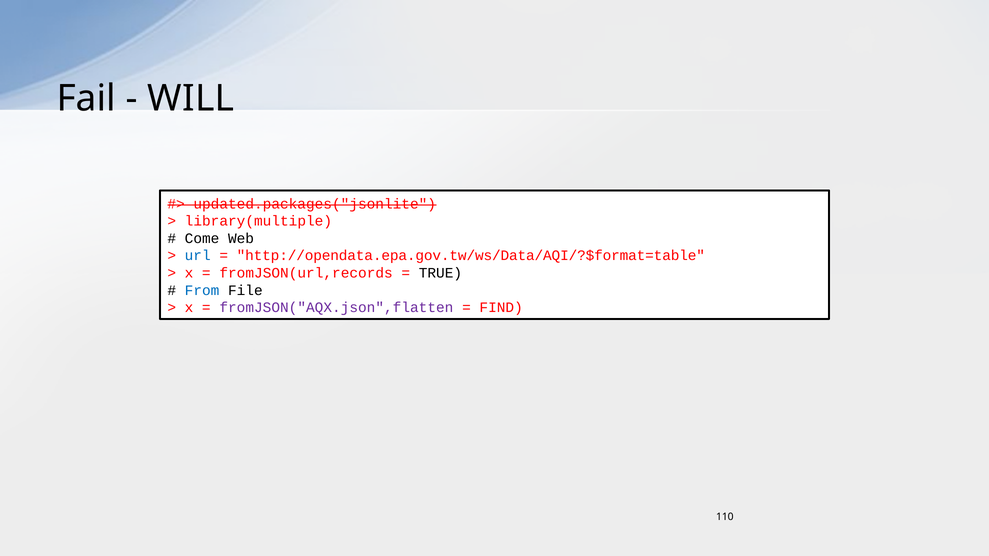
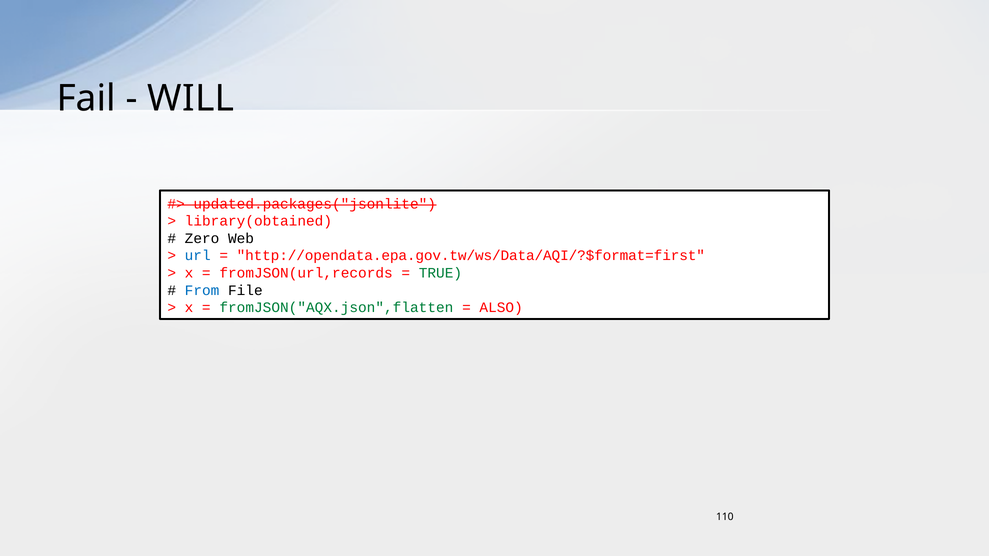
library(multiple: library(multiple -> library(obtained
Come: Come -> Zero
http://opendata.epa.gov.tw/ws/Data/AQI/?$format=table: http://opendata.epa.gov.tw/ws/Data/AQI/?$format=table -> http://opendata.epa.gov.tw/ws/Data/AQI/?$format=first
TRUE colour: black -> green
fromJSON("AQX.json",flatten colour: purple -> green
FIND: FIND -> ALSO
